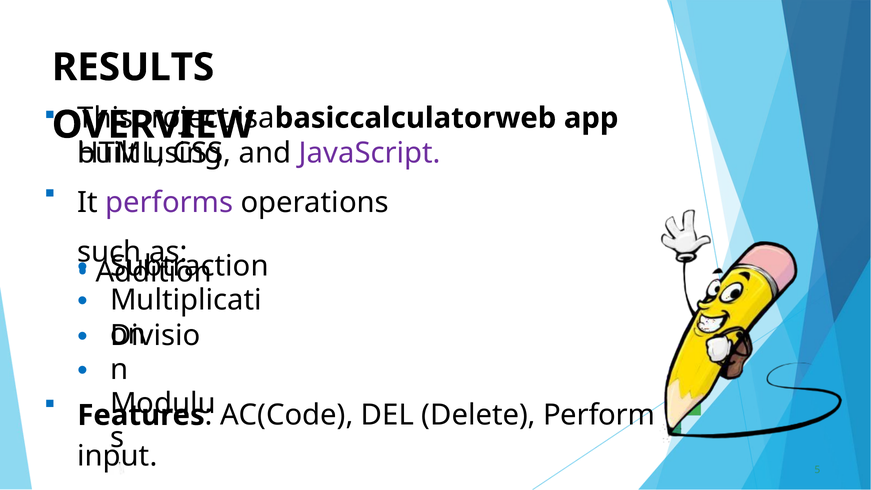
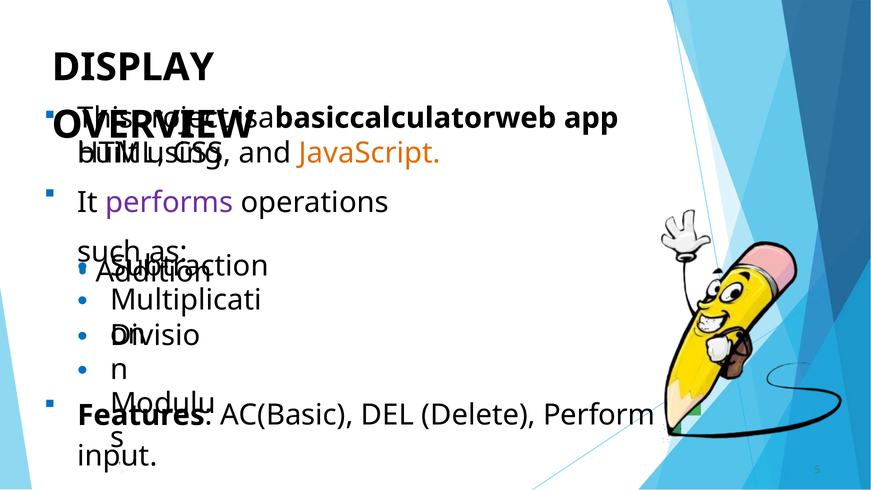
RESULTS: RESULTS -> DISPLAY
JavaScript colour: purple -> orange
AC(Code: AC(Code -> AC(Basic
